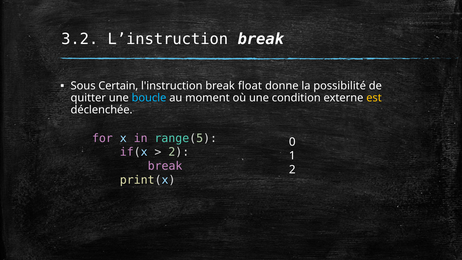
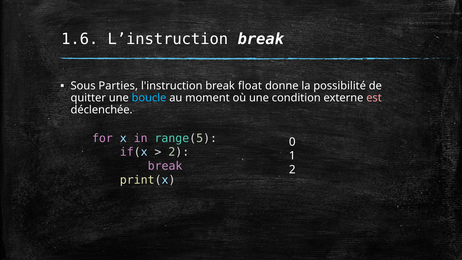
3.2: 3.2 -> 1.6
Certain: Certain -> Parties
est colour: yellow -> pink
